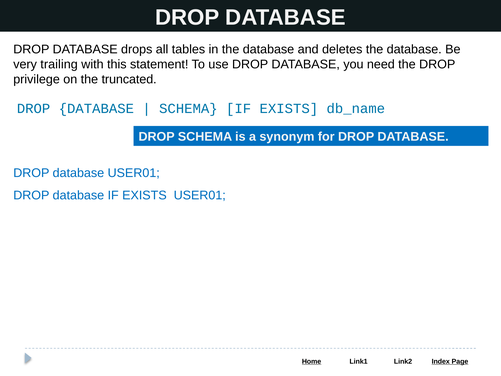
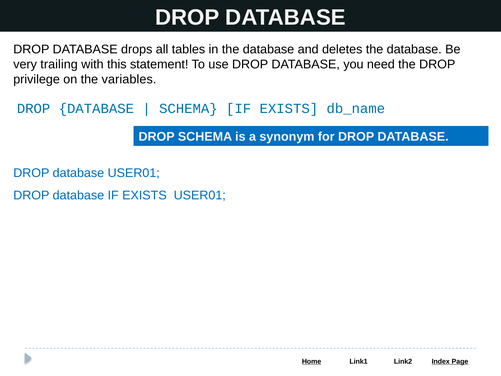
truncated: truncated -> variables
